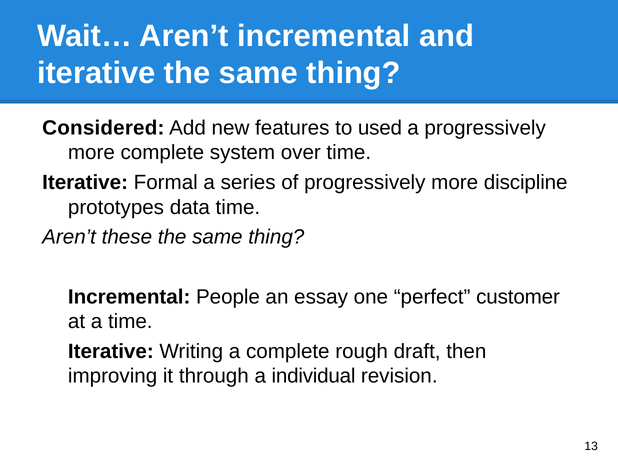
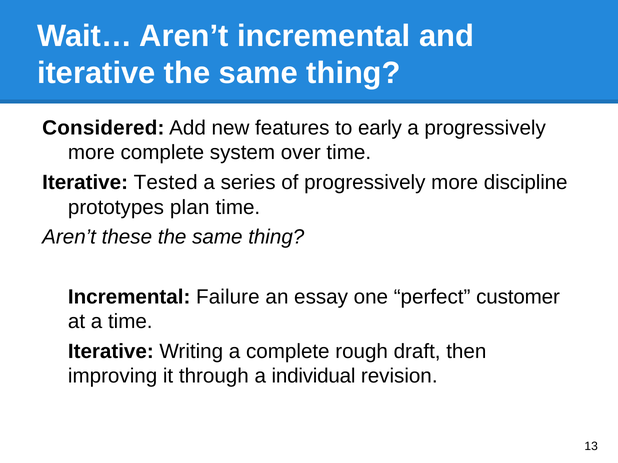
used: used -> early
Formal: Formal -> Tested
data: data -> plan
People: People -> Failure
